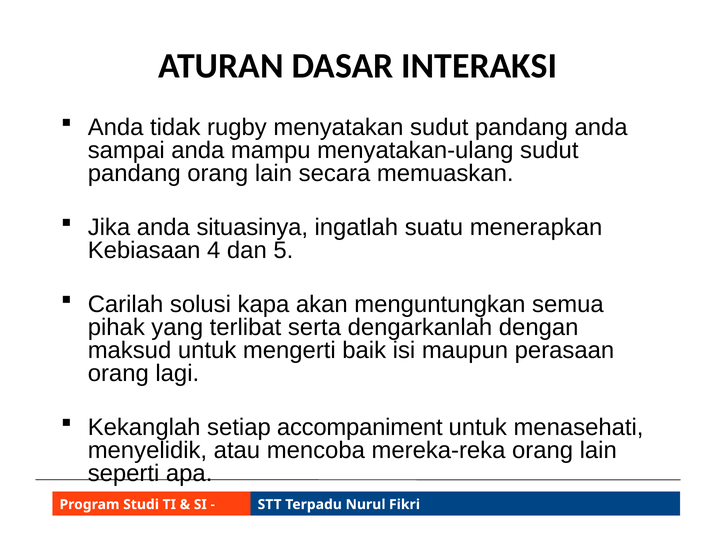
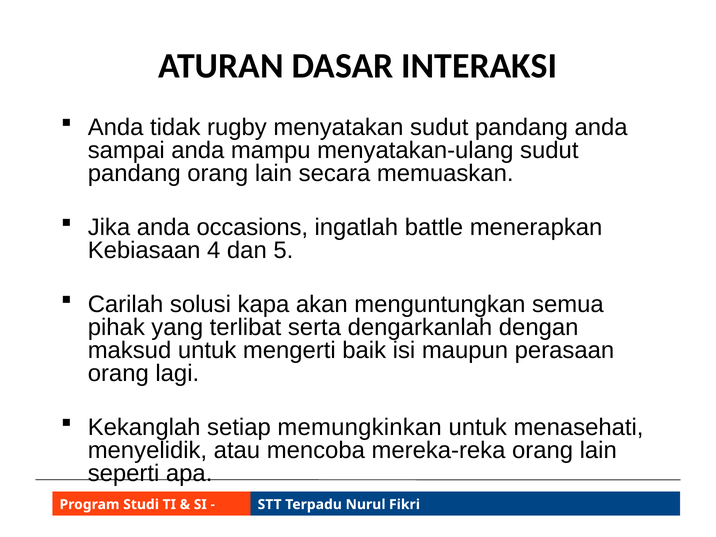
situasinya: situasinya -> occasions
suatu: suatu -> battle
accompaniment: accompaniment -> memungkinkan
